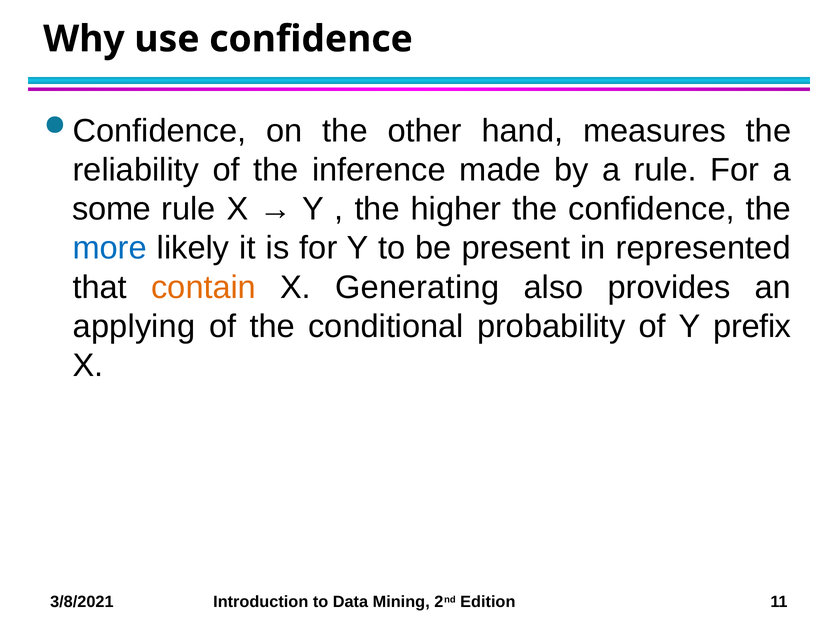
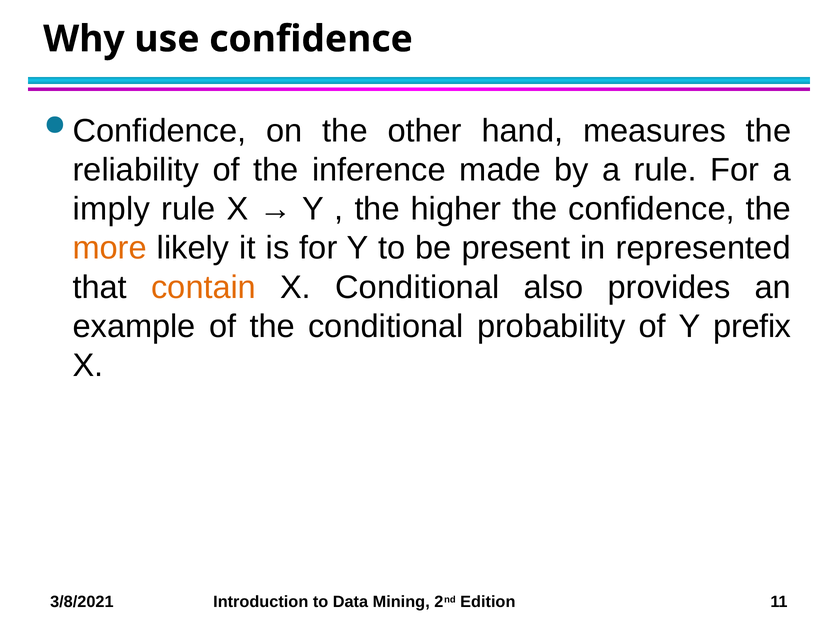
some: some -> imply
more colour: blue -> orange
X Generating: Generating -> Conditional
applying: applying -> example
